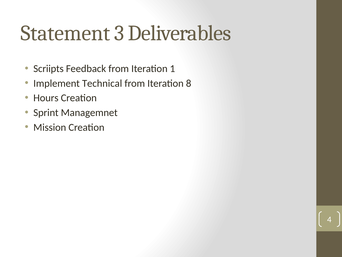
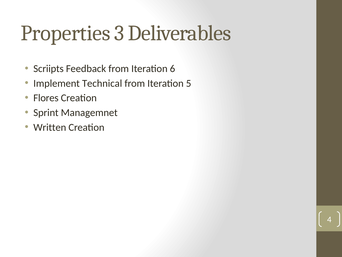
Statement: Statement -> Properties
1: 1 -> 6
8: 8 -> 5
Hours: Hours -> Flores
Mission: Mission -> Written
